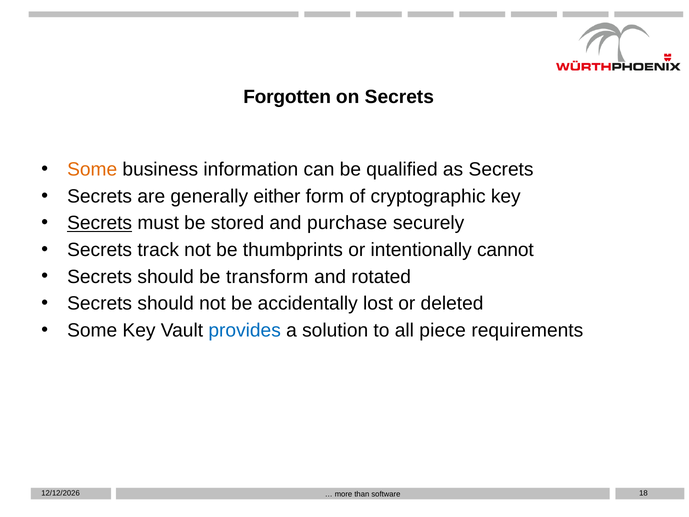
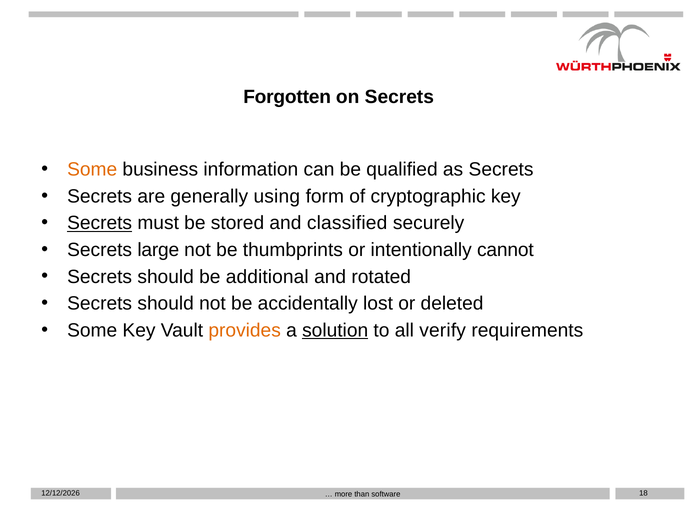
either: either -> using
purchase: purchase -> classified
track: track -> large
transform: transform -> additional
provides colour: blue -> orange
solution underline: none -> present
piece: piece -> verify
